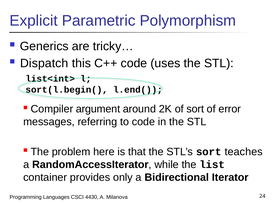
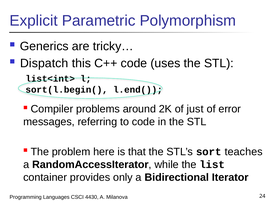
argument: argument -> problems
of sort: sort -> just
